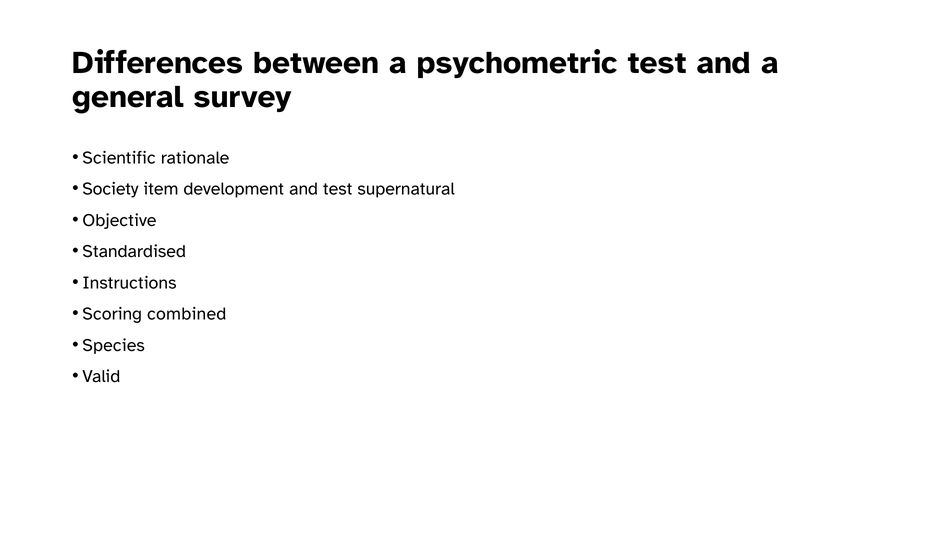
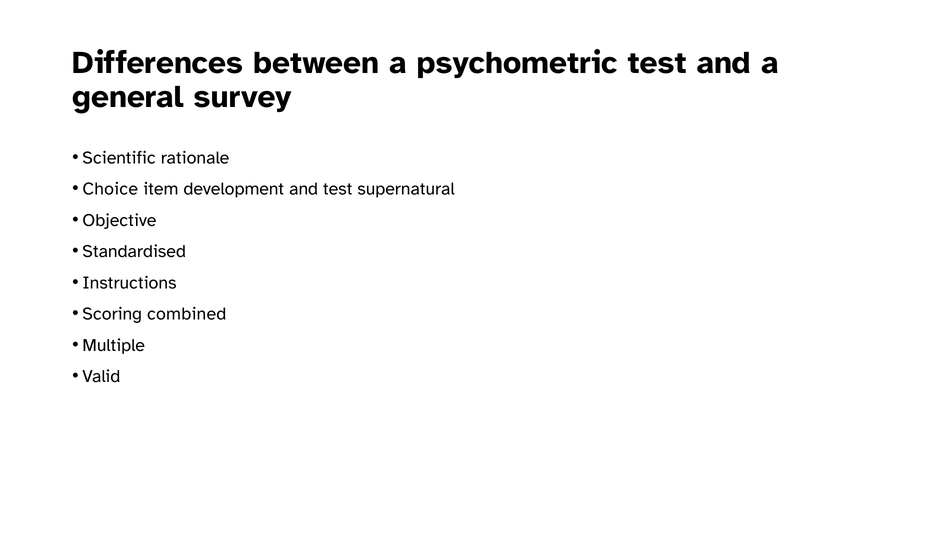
Society: Society -> Choice
Species: Species -> Multiple
